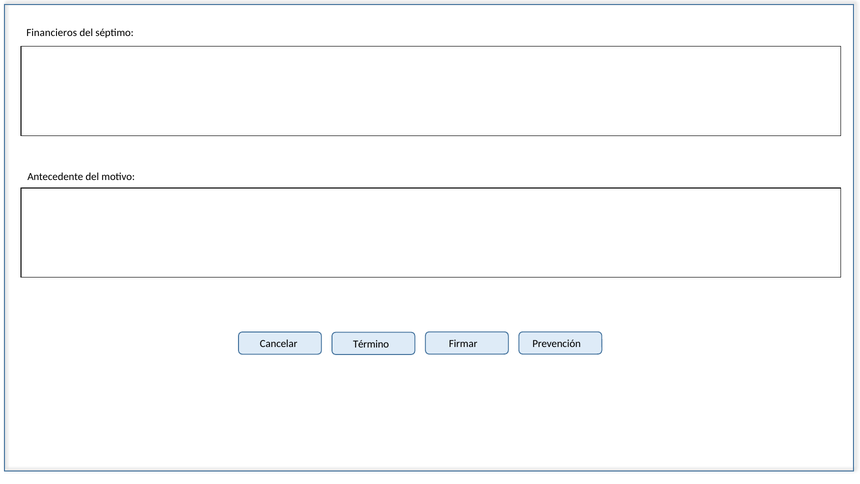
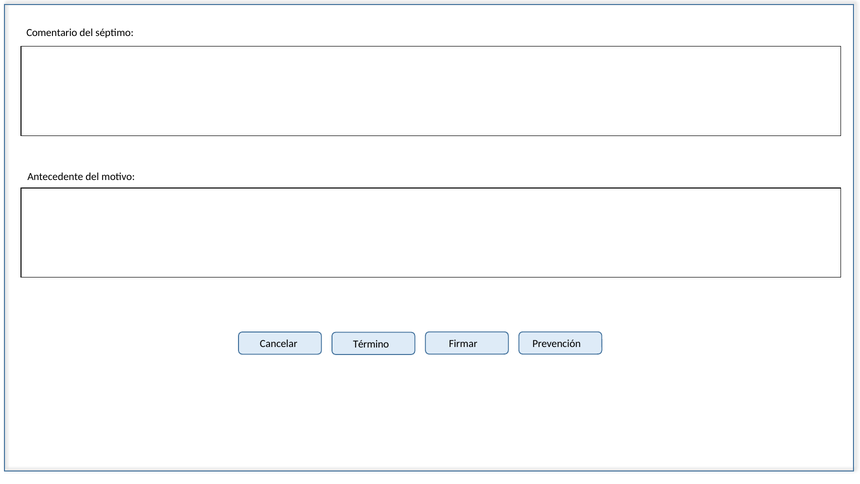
Financieros: Financieros -> Comentario
